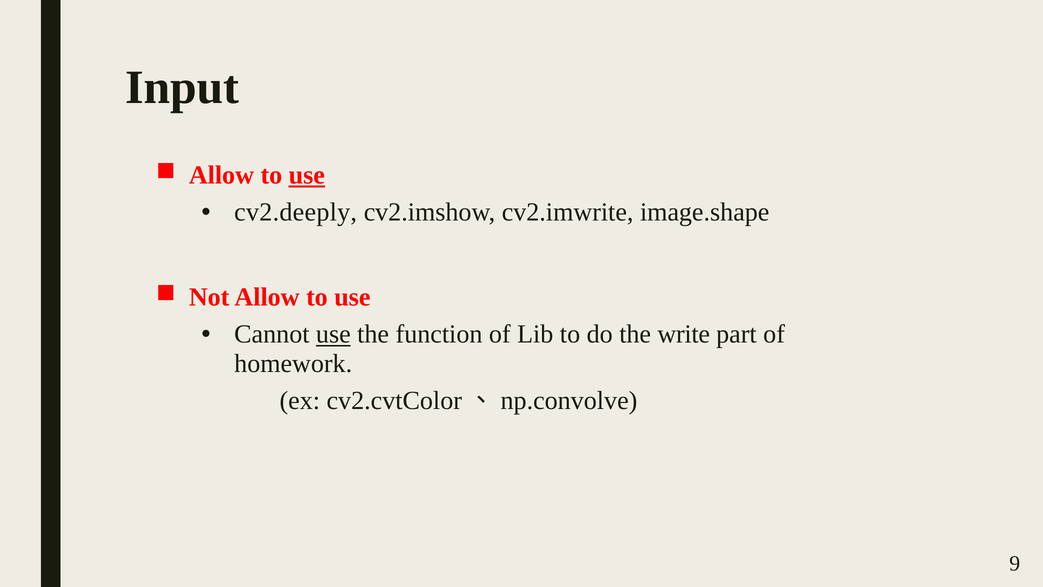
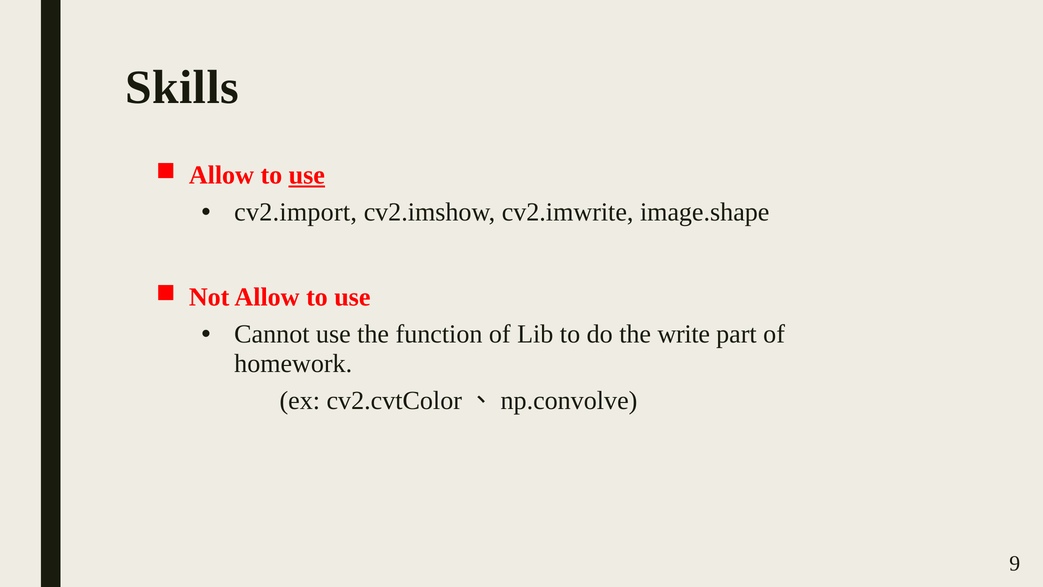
Input: Input -> Skills
cv2.deeply: cv2.deeply -> cv2.import
use at (333, 334) underline: present -> none
